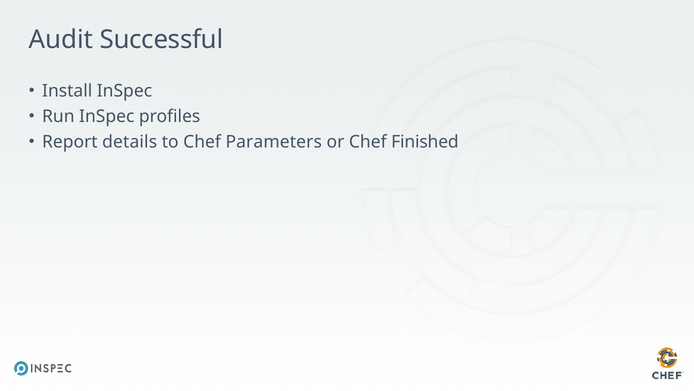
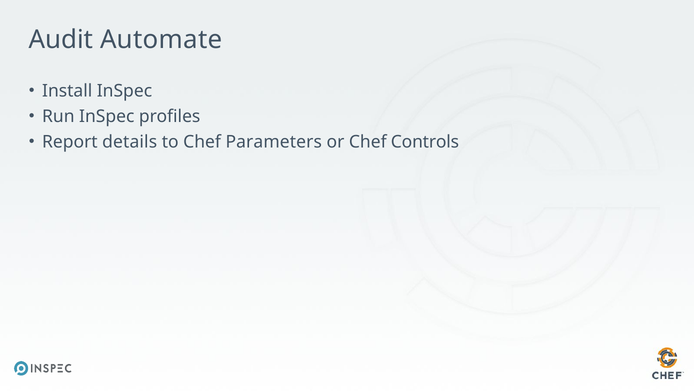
Successful: Successful -> Automate
Finished: Finished -> Controls
